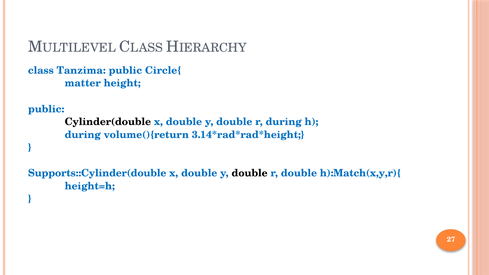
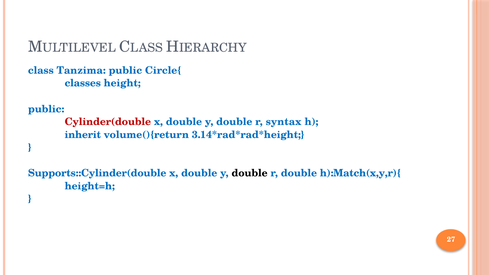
matter: matter -> classes
Cylinder(double colour: black -> red
r during: during -> syntax
during at (83, 135): during -> inherit
